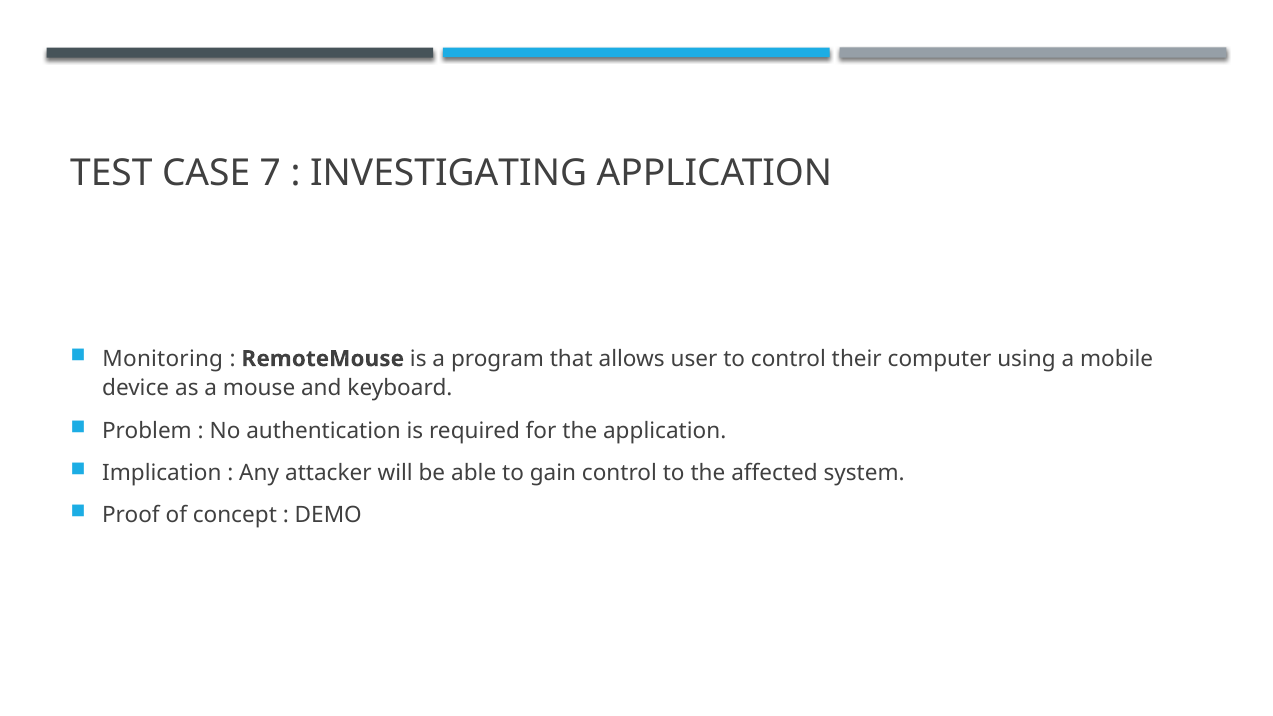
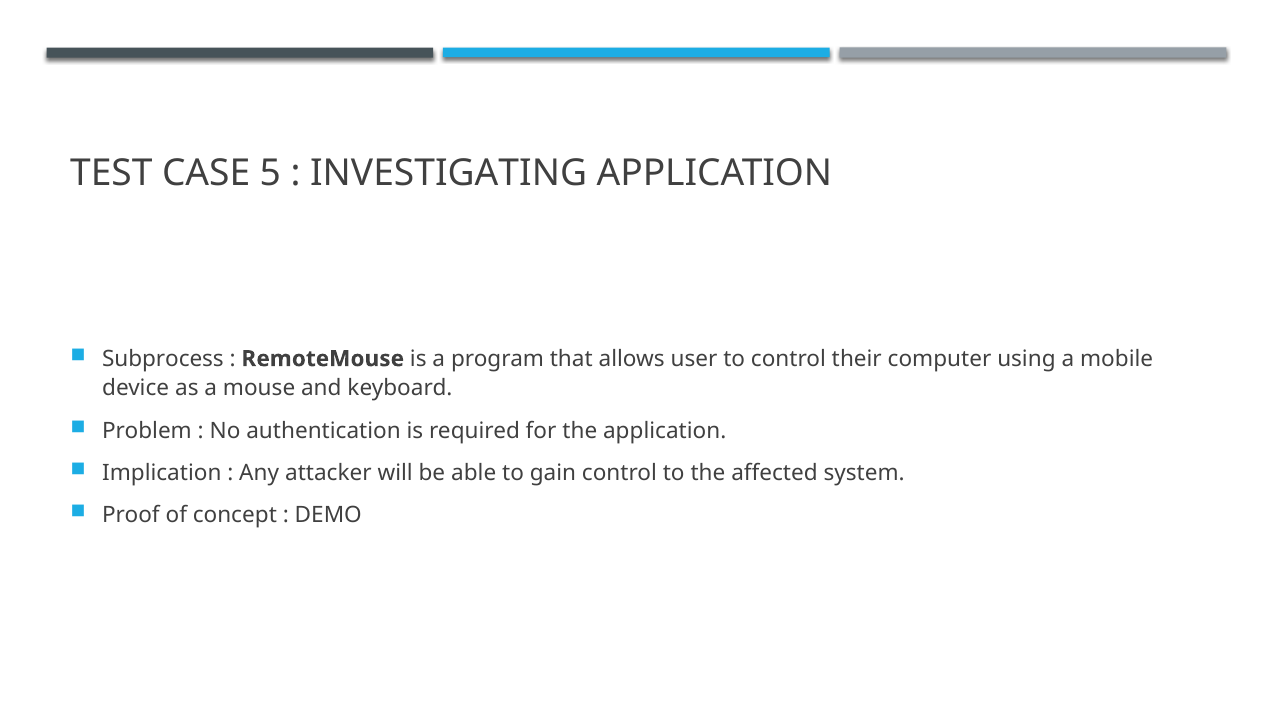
7: 7 -> 5
Monitoring: Monitoring -> Subprocess
